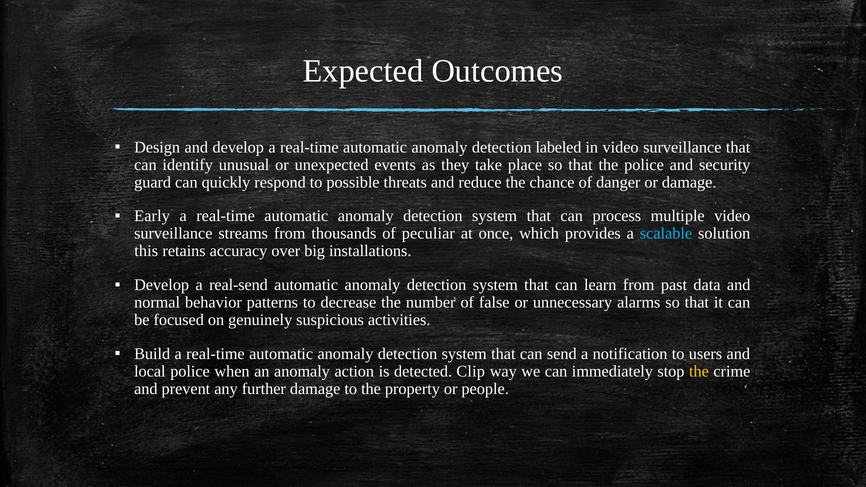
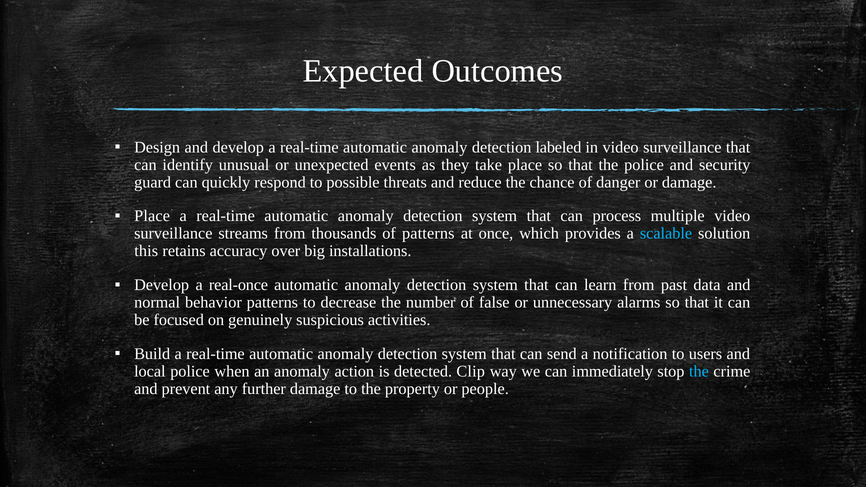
Early at (152, 216): Early -> Place
of peculiar: peculiar -> patterns
real-send: real-send -> real-once
the at (699, 371) colour: yellow -> light blue
